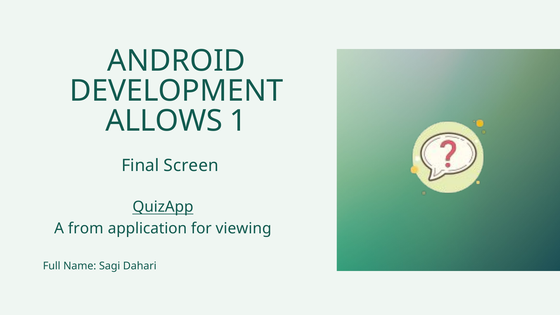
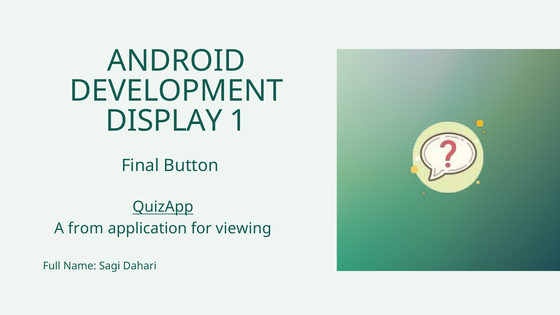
ALLOWS: ALLOWS -> DISPLAY
Screen: Screen -> Button
